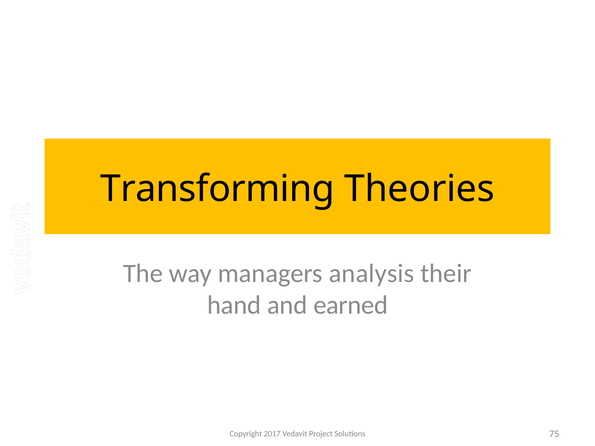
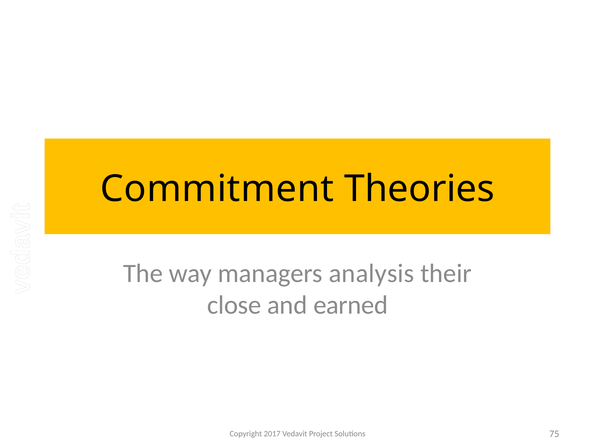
Transforming: Transforming -> Commitment
hand: hand -> close
